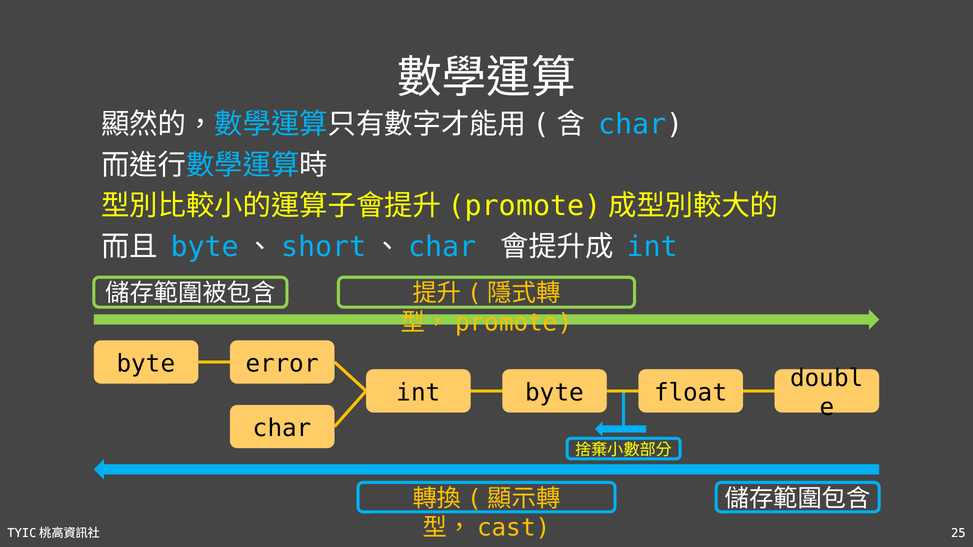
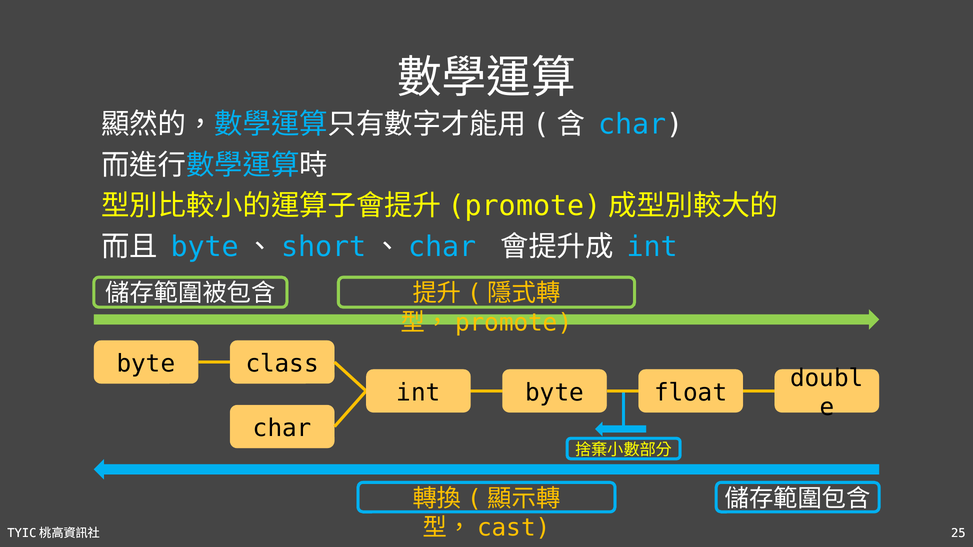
error: error -> class
